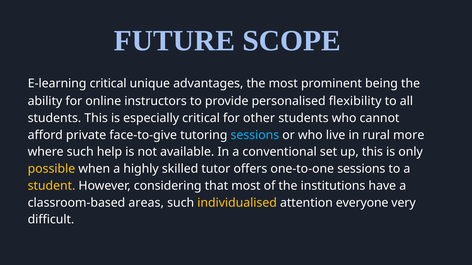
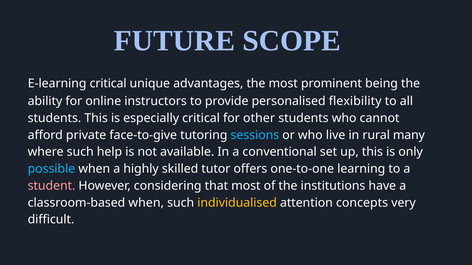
more: more -> many
possible colour: yellow -> light blue
one-to-one sessions: sessions -> learning
student colour: yellow -> pink
classroom-based areas: areas -> when
everyone: everyone -> concepts
